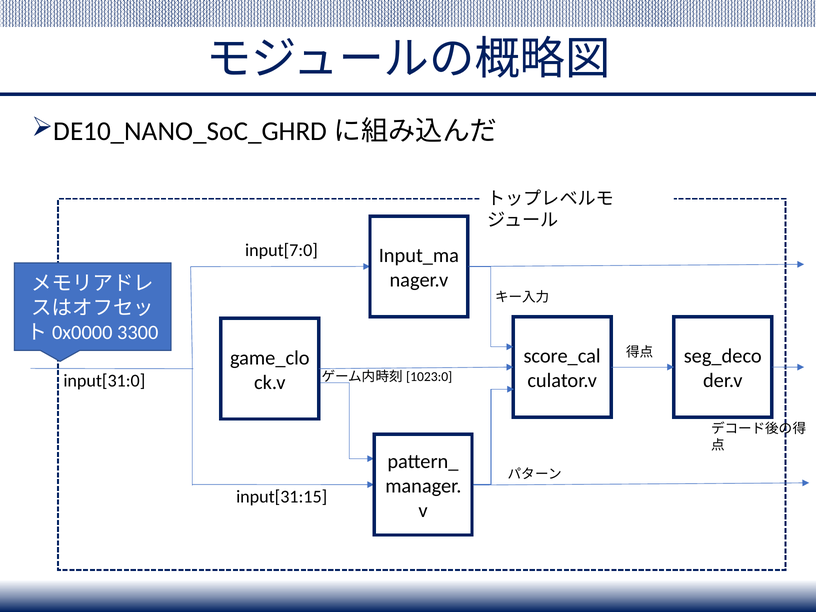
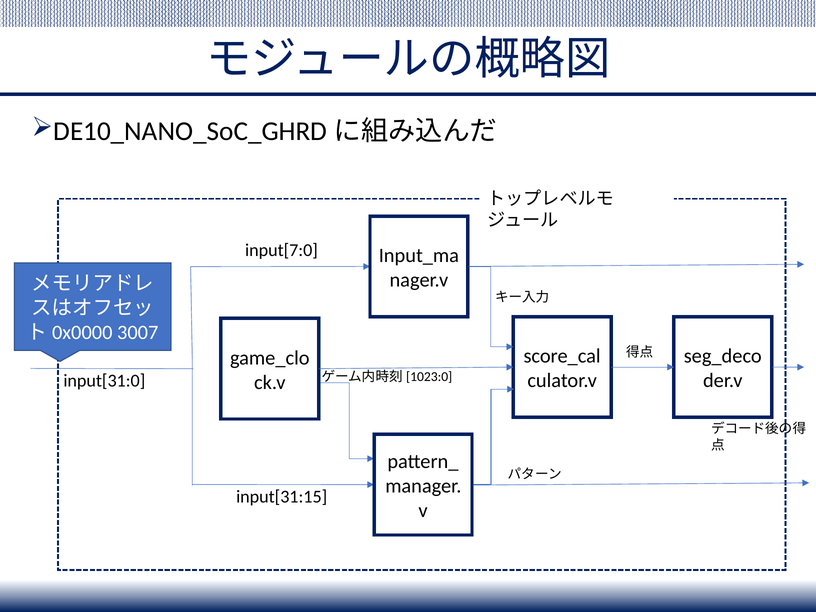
3300: 3300 -> 3007
